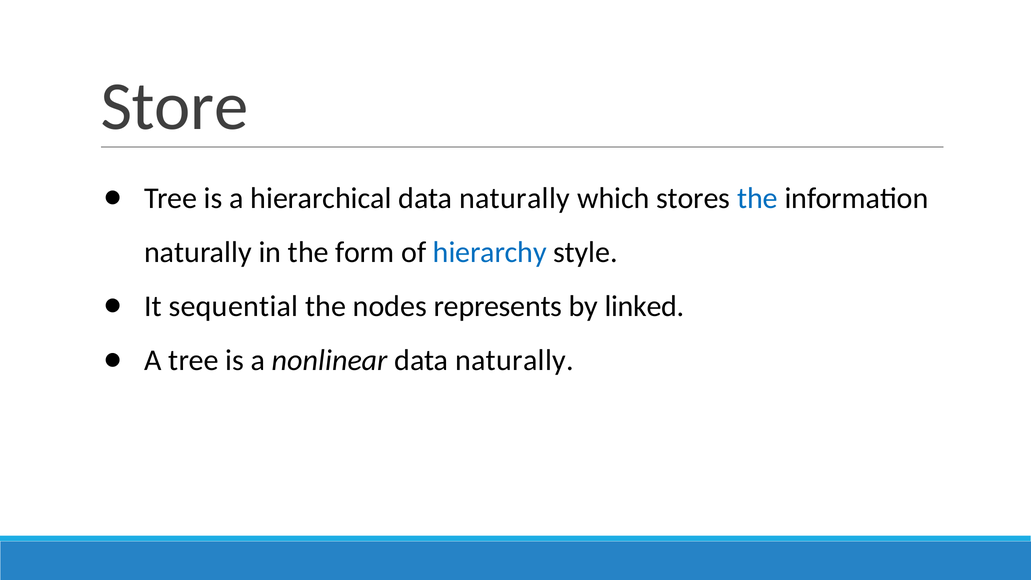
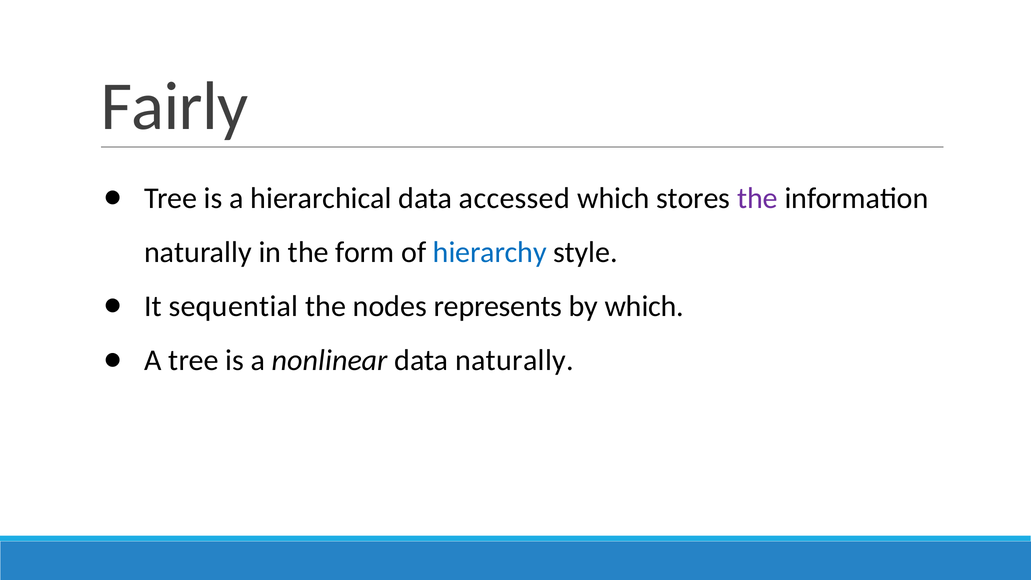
Store: Store -> Fairly
hierarchical data naturally: naturally -> accessed
the at (757, 198) colour: blue -> purple
by linked: linked -> which
